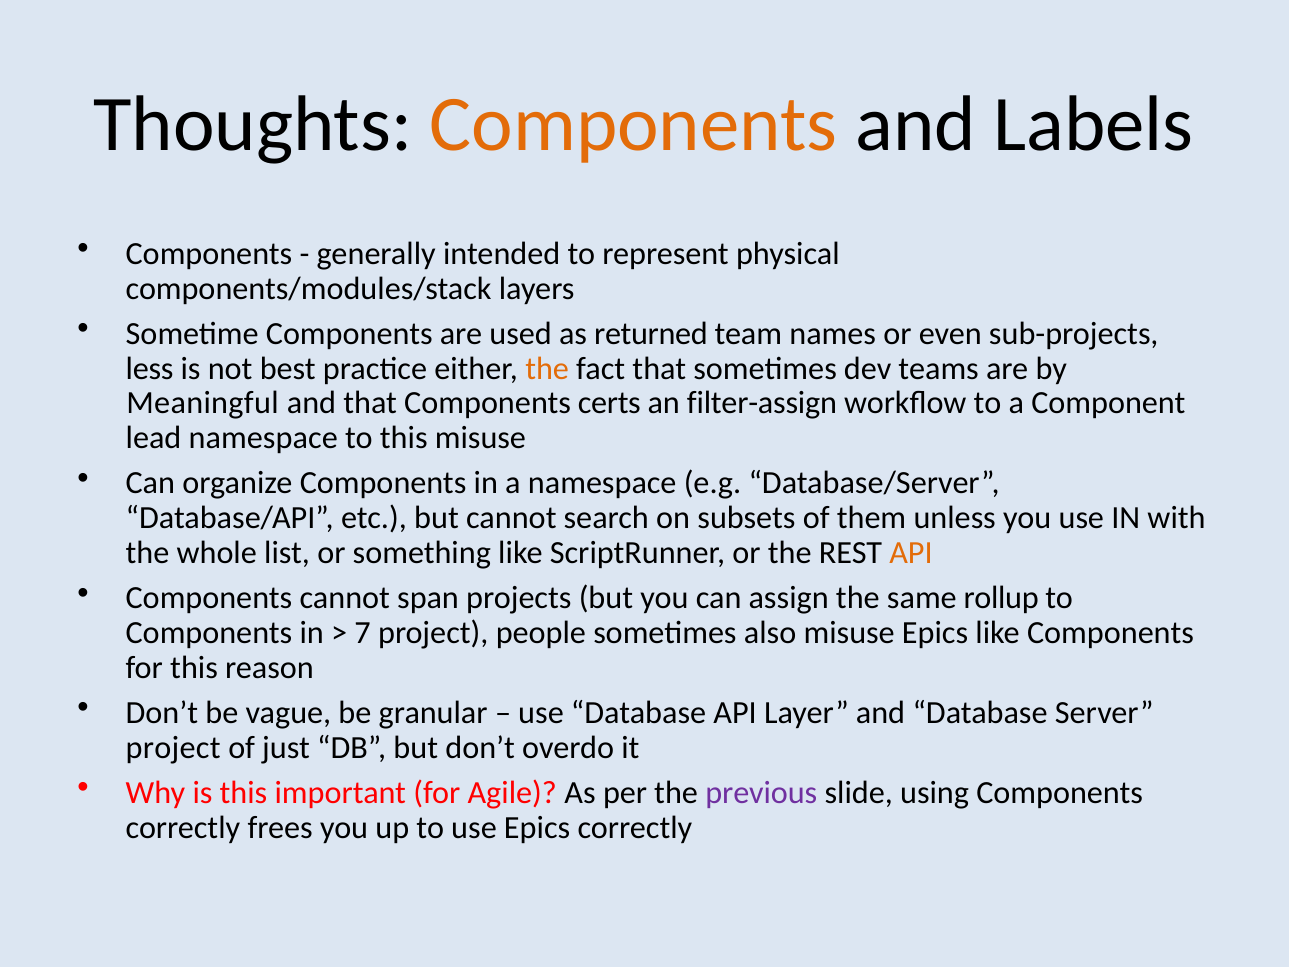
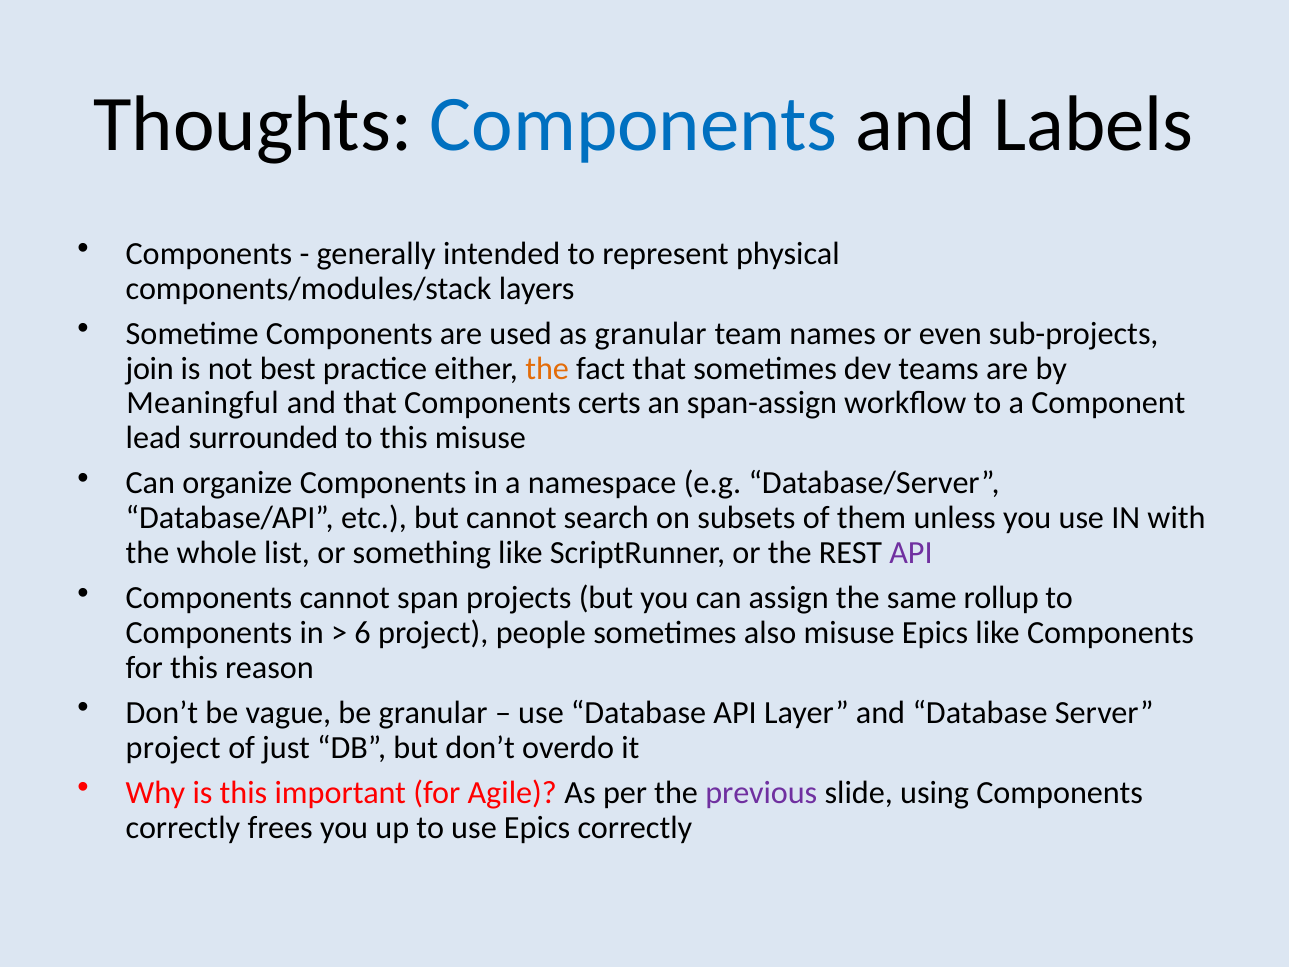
Components at (634, 125) colour: orange -> blue
as returned: returned -> granular
less: less -> join
filter-assign: filter-assign -> span-assign
lead namespace: namespace -> surrounded
API at (911, 553) colour: orange -> purple
7: 7 -> 6
